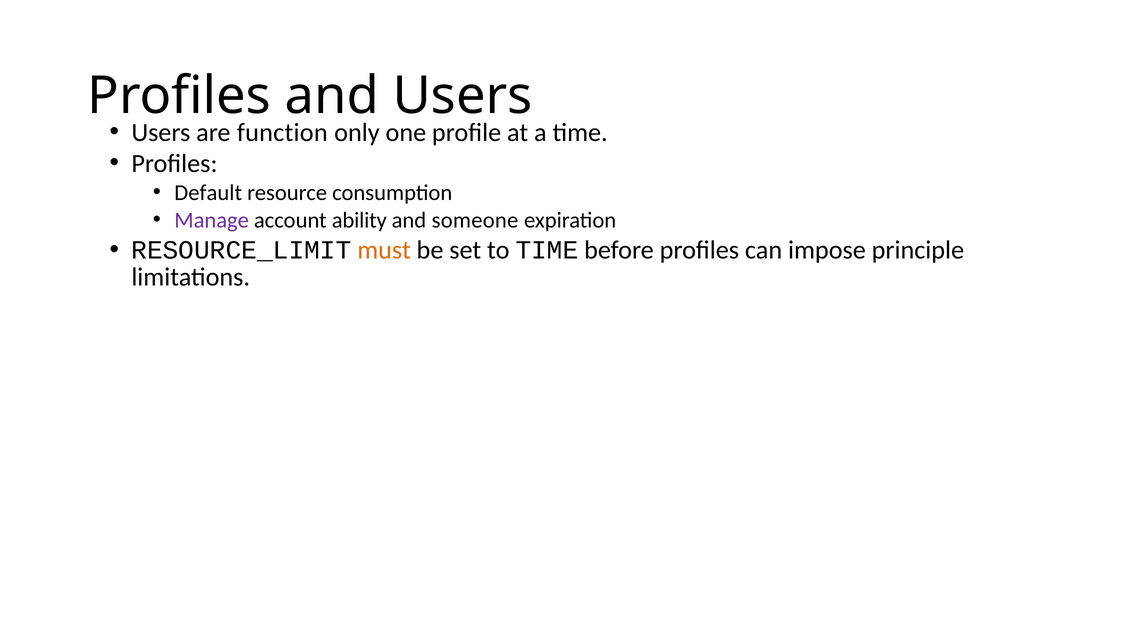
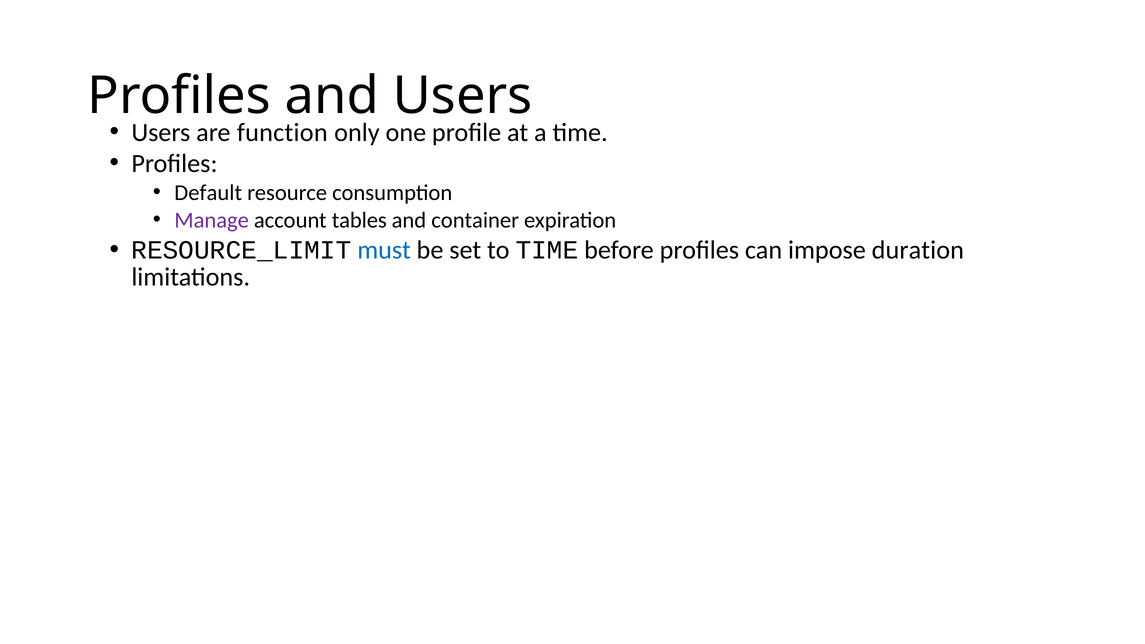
ability: ability -> tables
someone: someone -> container
must colour: orange -> blue
principle: principle -> duration
